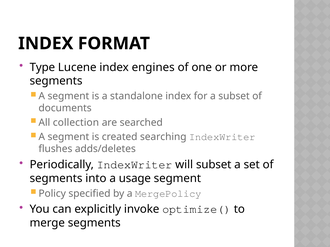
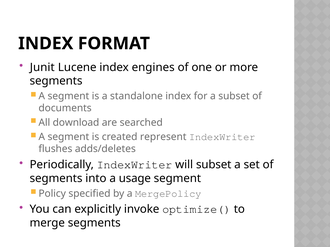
Type: Type -> Junit
collection: collection -> download
searching: searching -> represent
